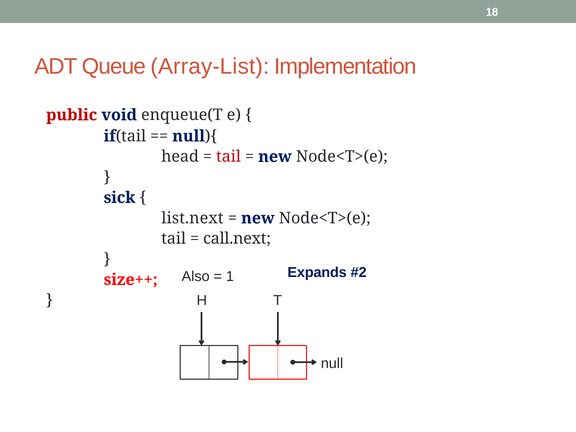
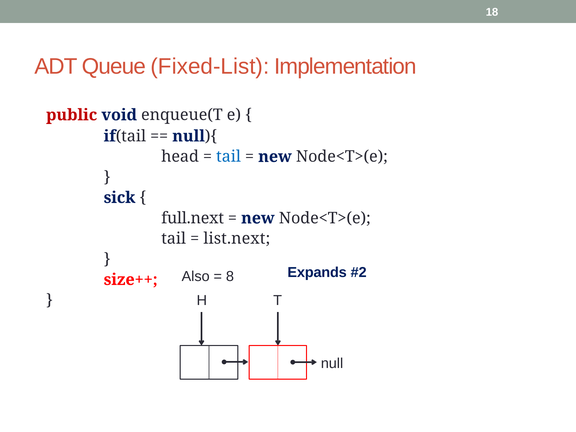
Array-List: Array-List -> Fixed-List
tail at (229, 157) colour: red -> blue
list.next: list.next -> full.next
call.next: call.next -> list.next
1: 1 -> 8
